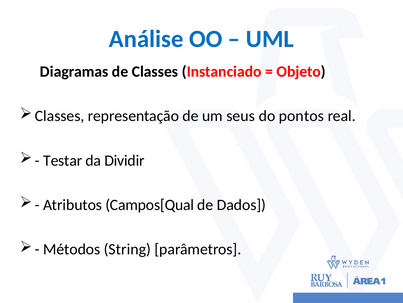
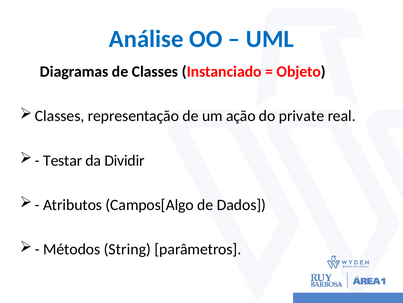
seus: seus -> ação
pontos: pontos -> private
Campos[Qual: Campos[Qual -> Campos[Algo
